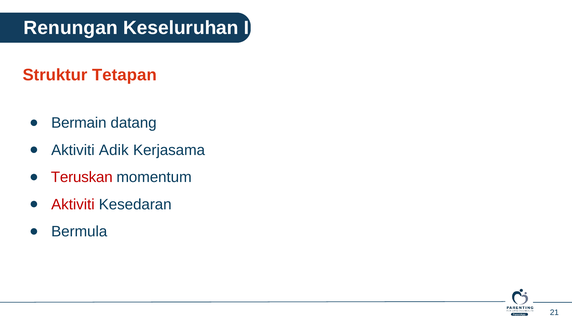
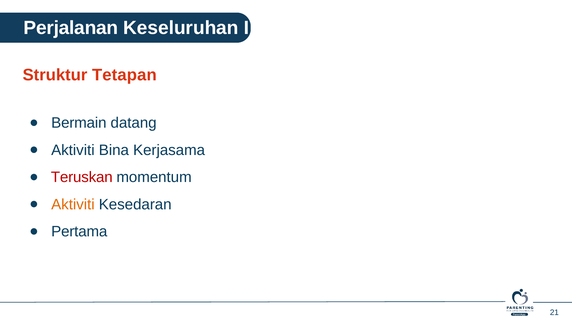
Renungan: Renungan -> Perjalanan
Adik: Adik -> Bina
Aktiviti at (73, 204) colour: red -> orange
Bermula: Bermula -> Pertama
